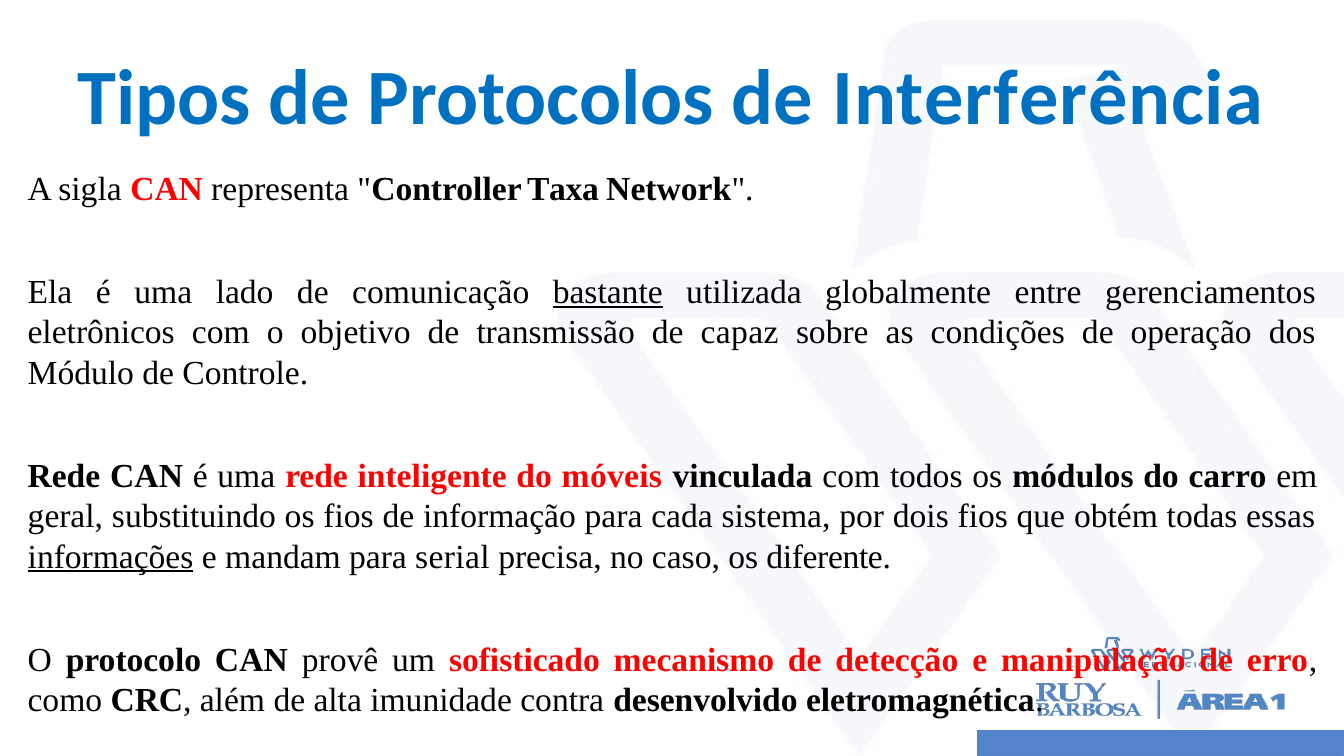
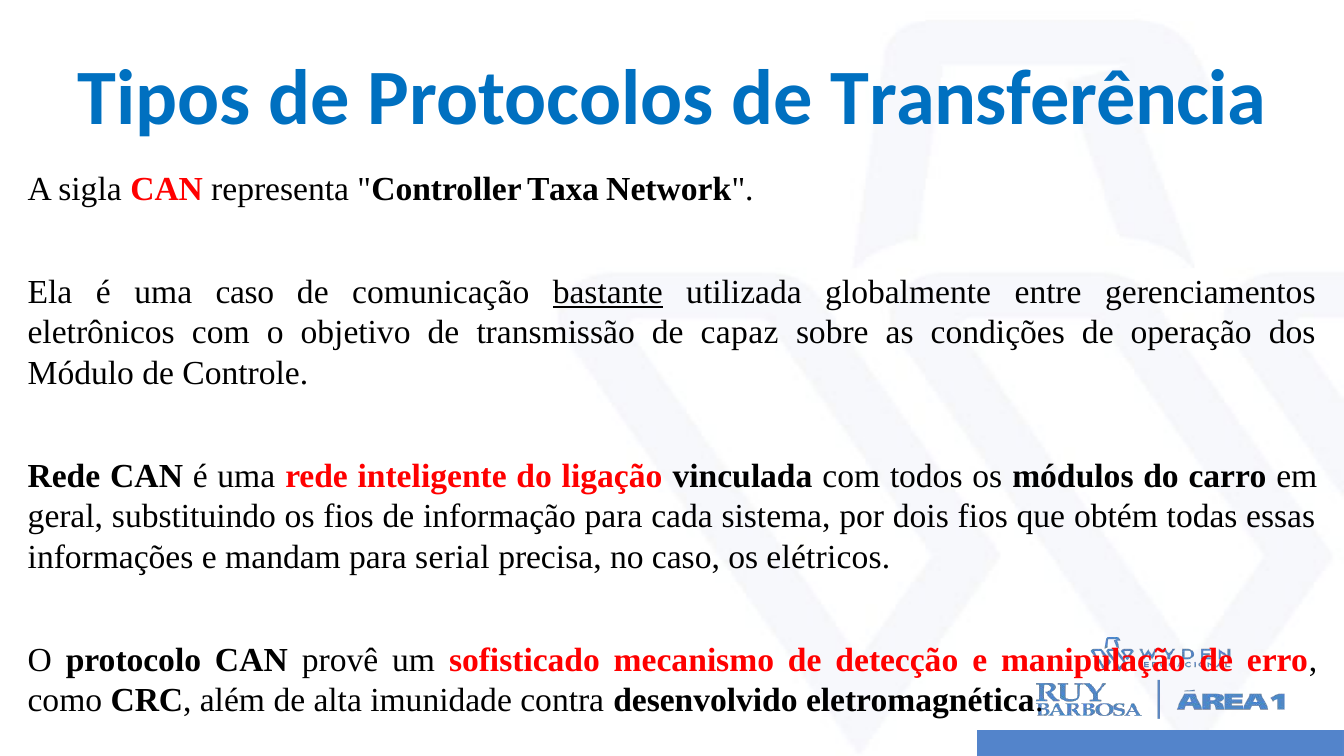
Interferência: Interferência -> Transferência
uma lado: lado -> caso
móveis: móveis -> ligação
informações underline: present -> none
diferente: diferente -> elétricos
